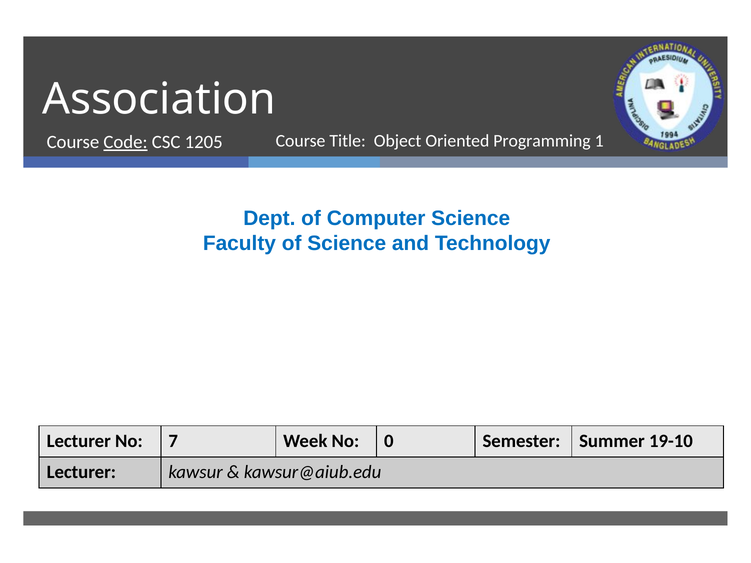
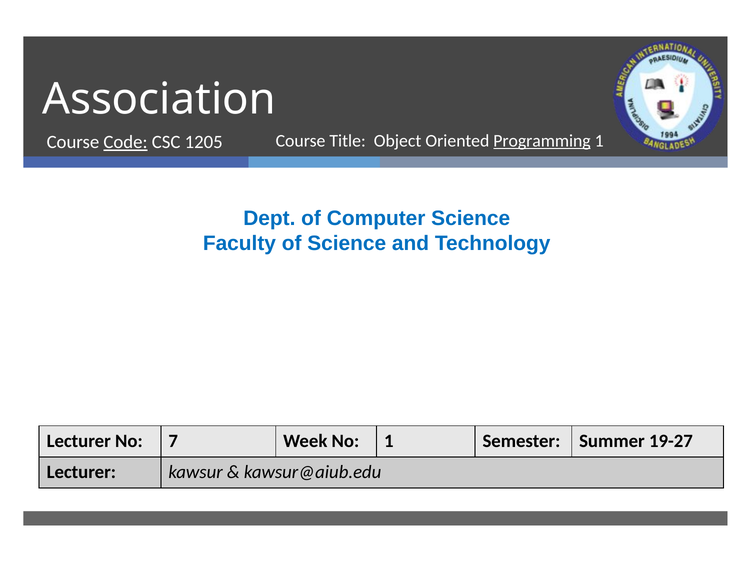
Programming underline: none -> present
No 0: 0 -> 1
19-10: 19-10 -> 19-27
